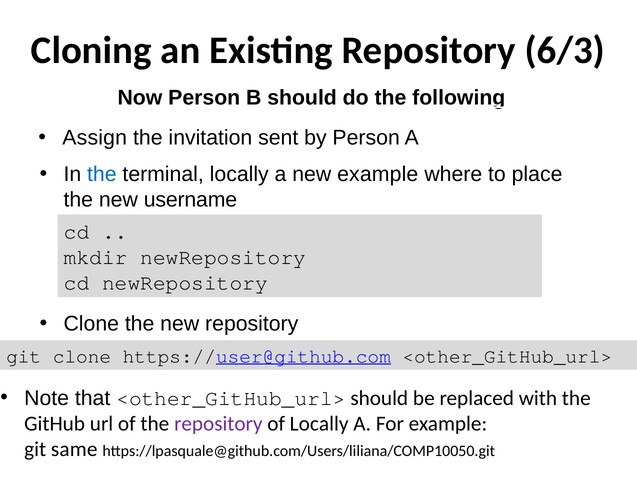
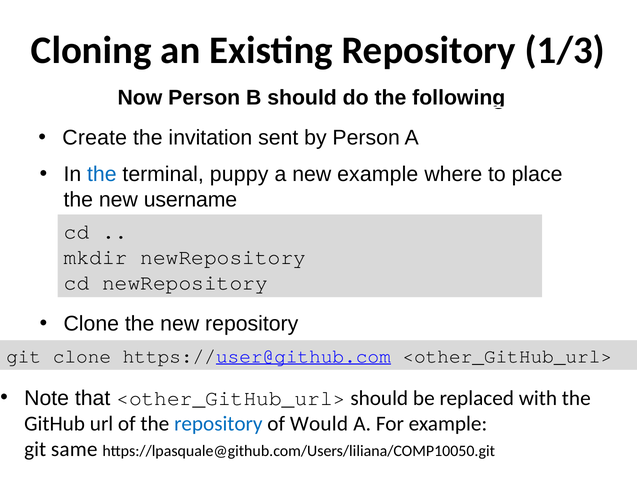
6/3: 6/3 -> 1/3
Assign: Assign -> Create
terminal locally: locally -> puppy
repository at (218, 423) colour: purple -> blue
of Locally: Locally -> Would
